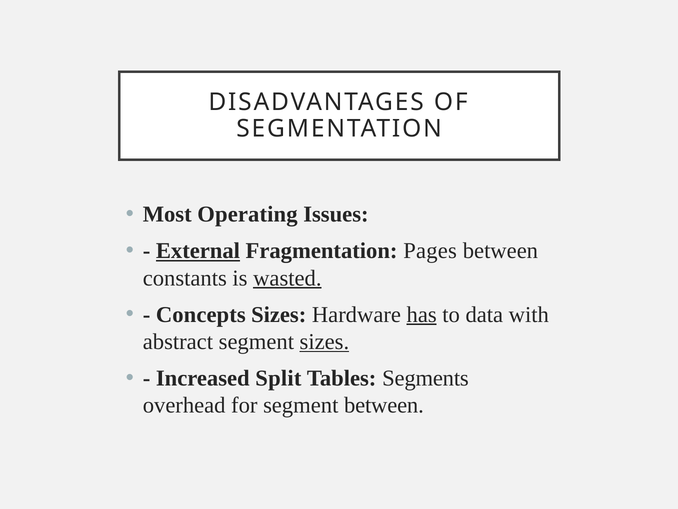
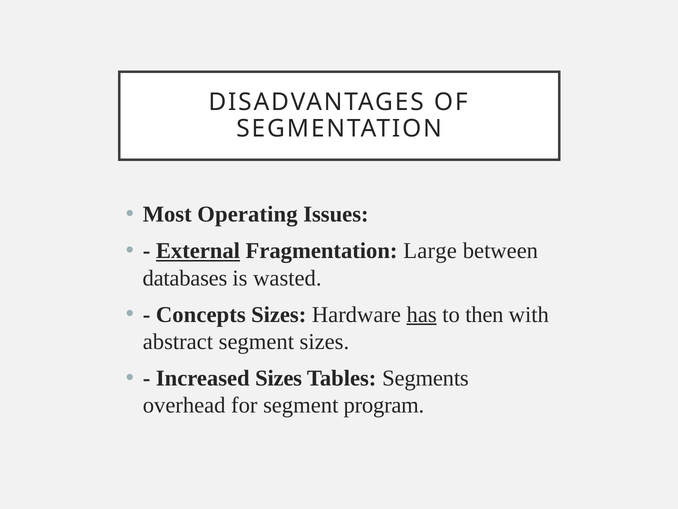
Pages: Pages -> Large
constants: constants -> databases
wasted underline: present -> none
data: data -> then
sizes at (324, 341) underline: present -> none
Increased Split: Split -> Sizes
segment between: between -> program
